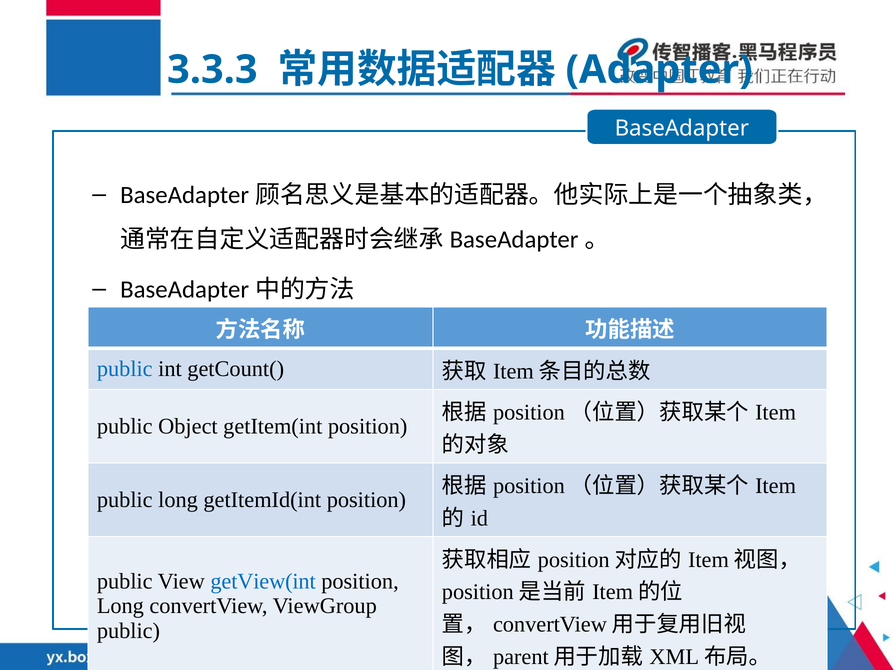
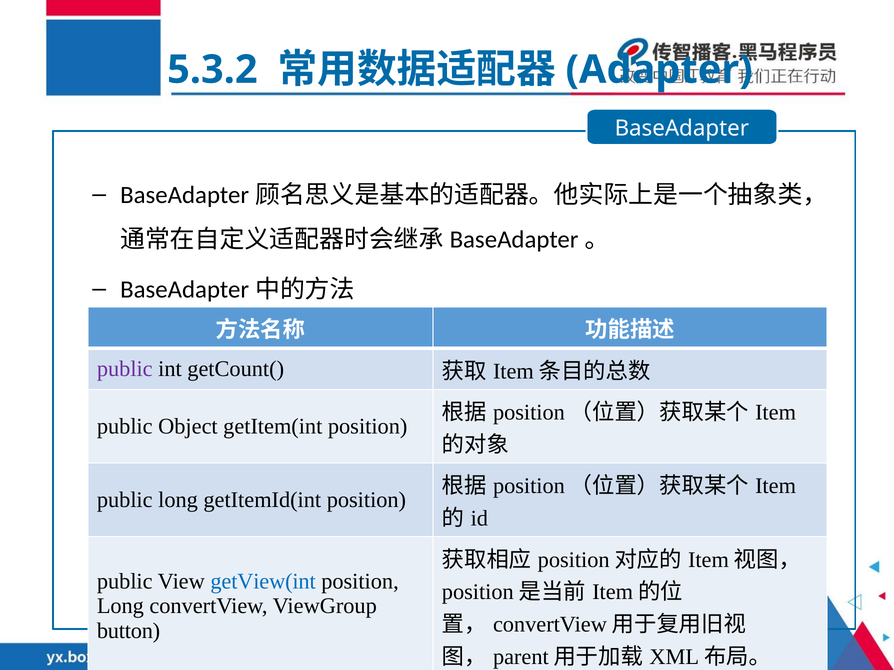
3.3.3: 3.3.3 -> 5.3.2
public at (125, 369) colour: blue -> purple
public at (128, 631): public -> button
